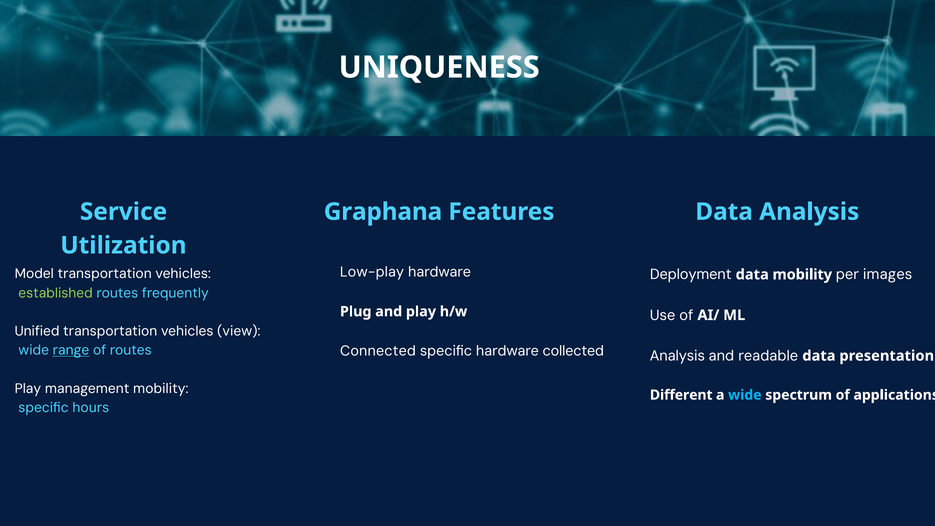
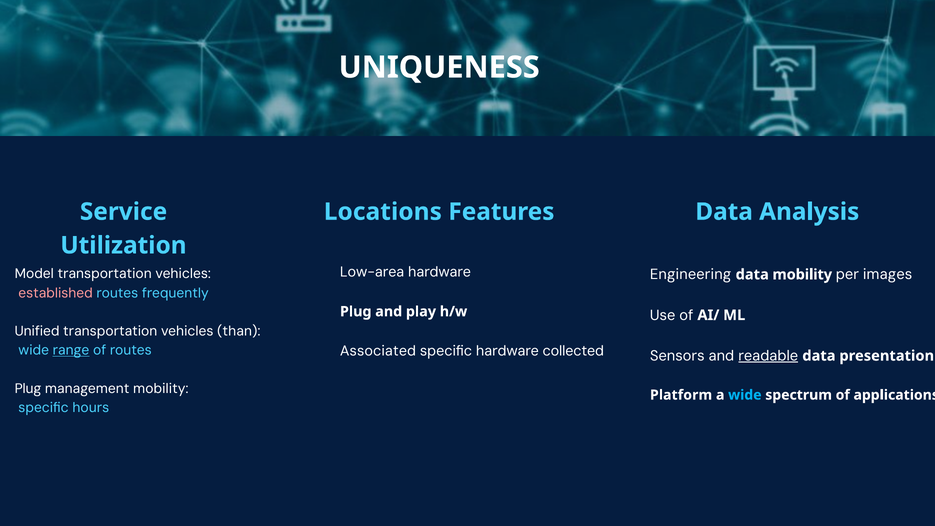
Graphana: Graphana -> Locations
Low-play: Low-play -> Low-area
Deployment: Deployment -> Engineering
established colour: light green -> pink
view: view -> than
Connected: Connected -> Associated
Analysis at (677, 356): Analysis -> Sensors
readable underline: none -> present
Play at (28, 389): Play -> Plug
Different: Different -> Platform
